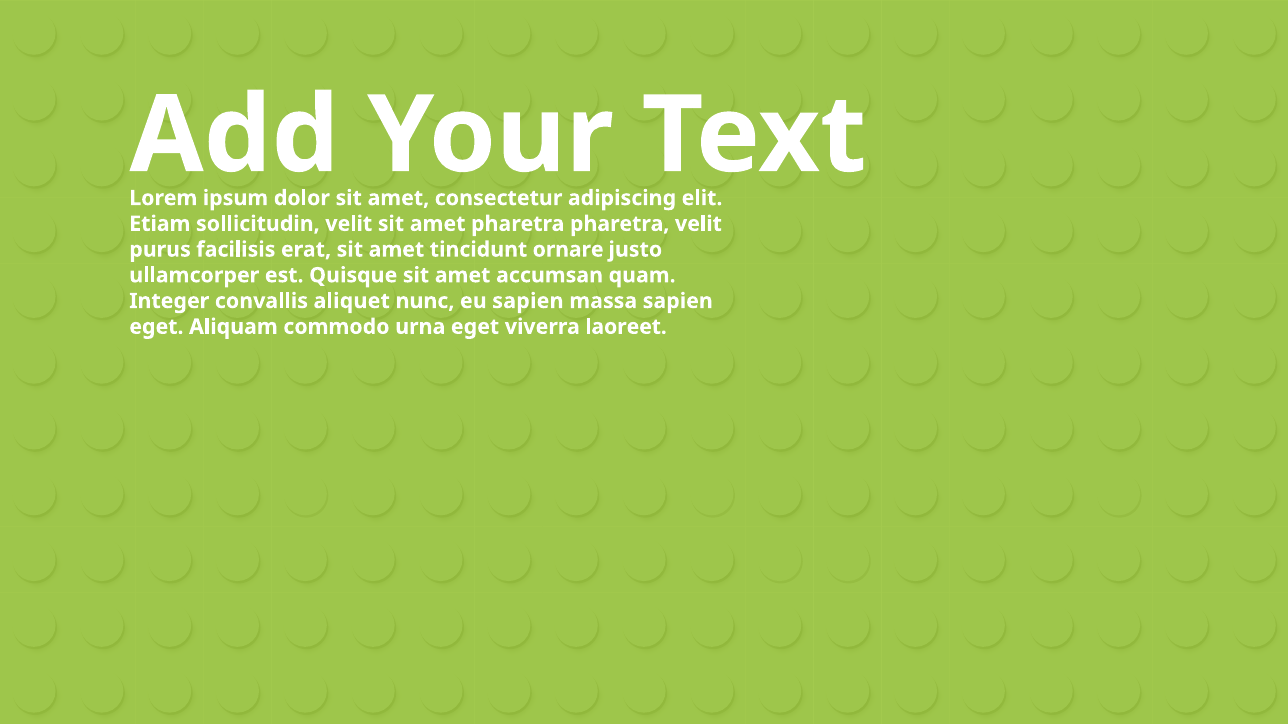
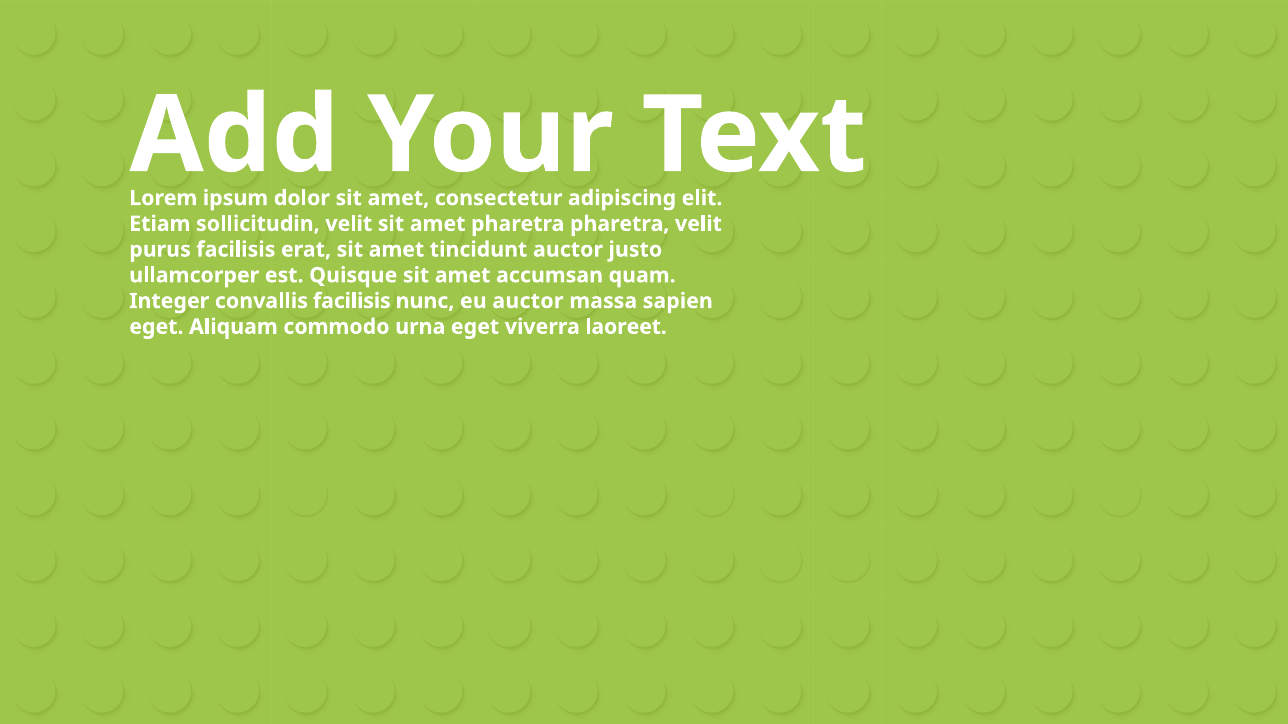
tincidunt ornare: ornare -> auctor
convallis aliquet: aliquet -> facilisis
eu sapien: sapien -> auctor
